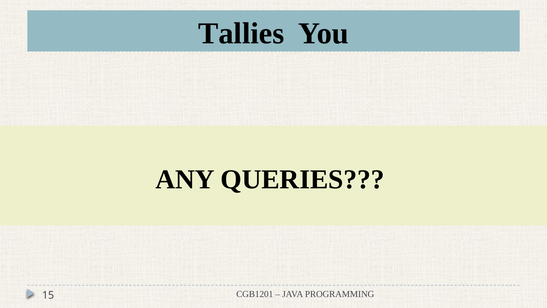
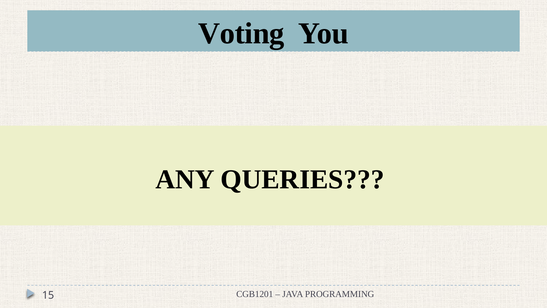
Tallies: Tallies -> Voting
